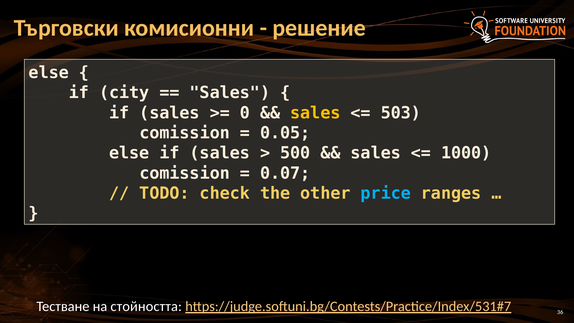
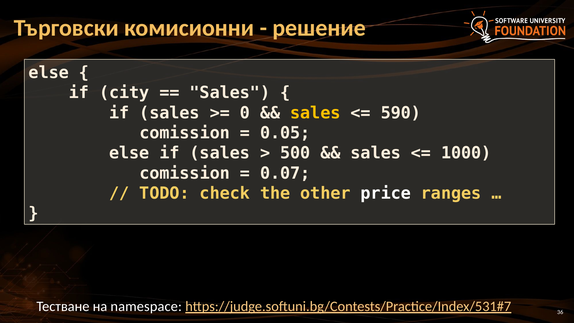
503: 503 -> 590
price colour: light blue -> white
стойността: стойността -> namespace
